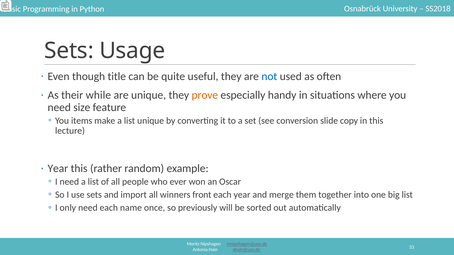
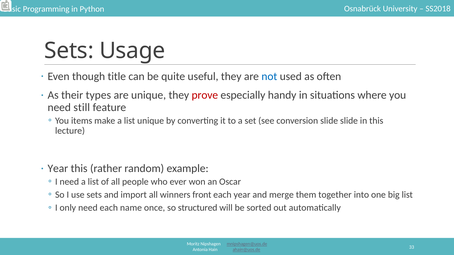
while: while -> types
prove colour: orange -> red
size: size -> still
slide copy: copy -> slide
previously: previously -> structured
